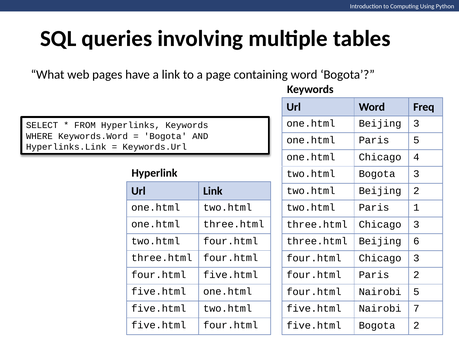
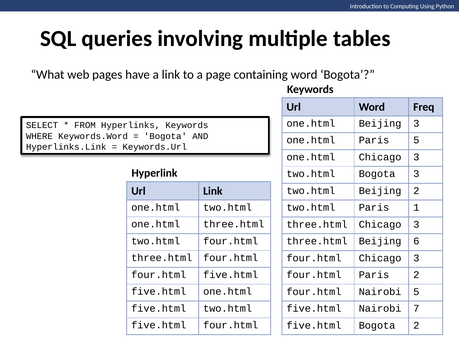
one.html Chicago 4: 4 -> 3
